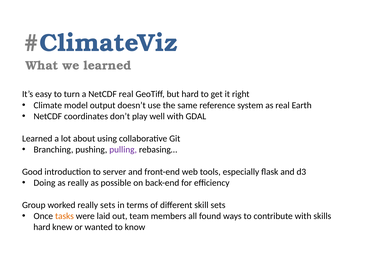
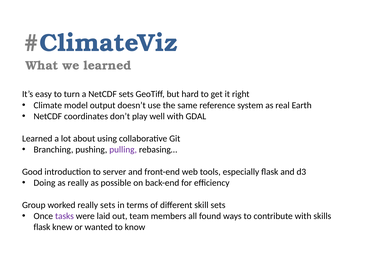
NetCDF real: real -> sets
tasks colour: orange -> purple
hard at (42, 227): hard -> flask
